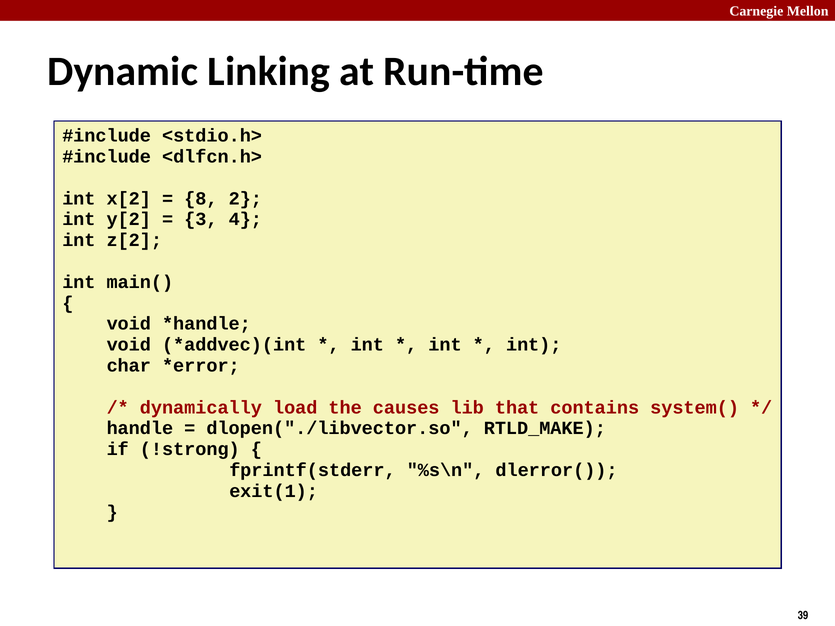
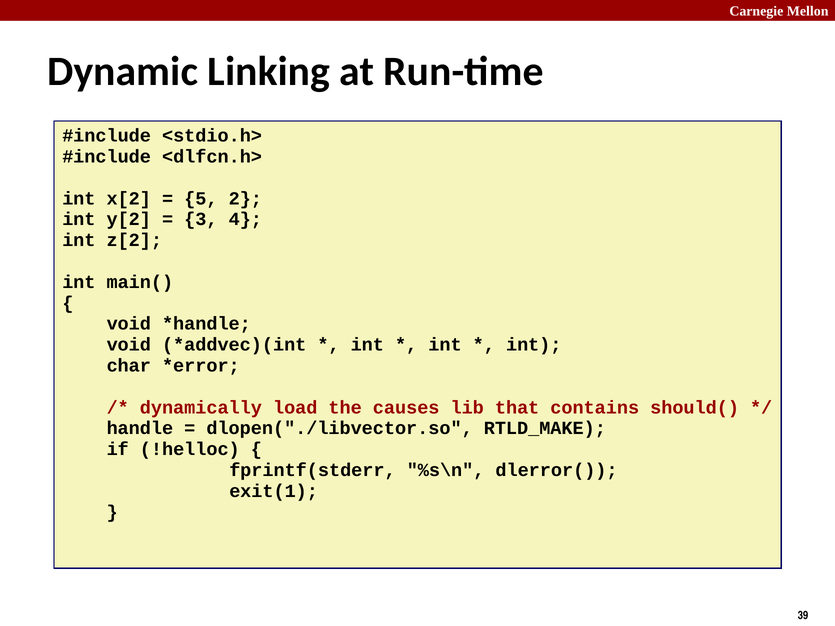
8: 8 -> 5
system(: system( -> should(
!strong: !strong -> !helloc
